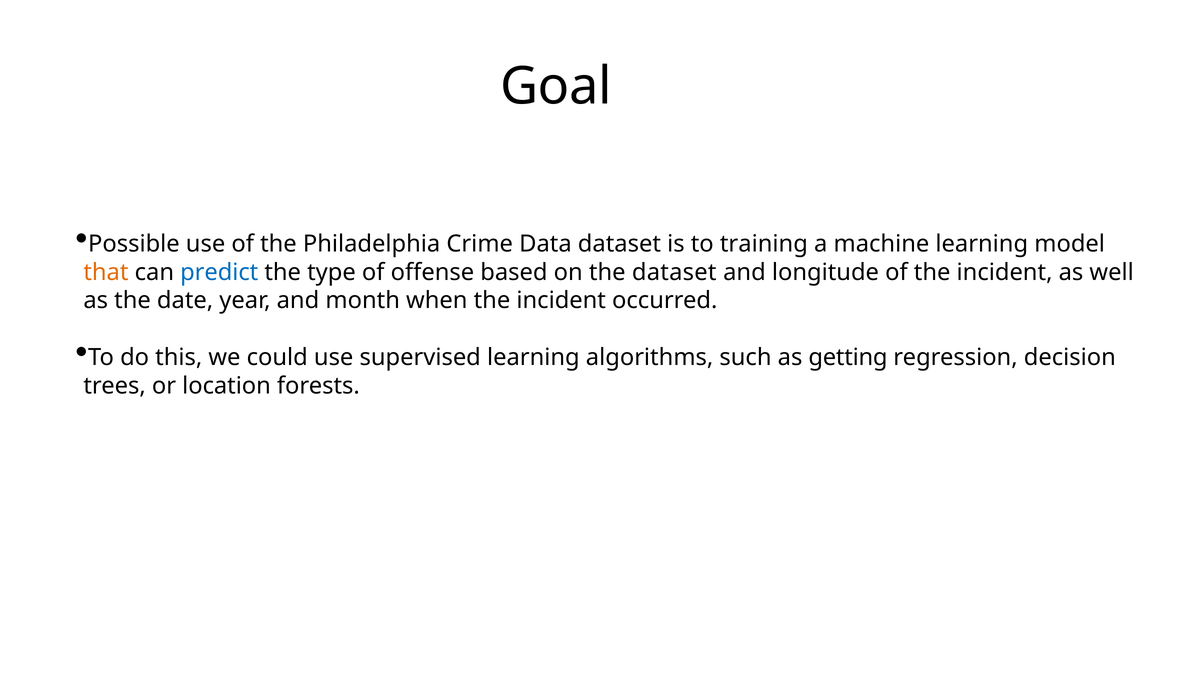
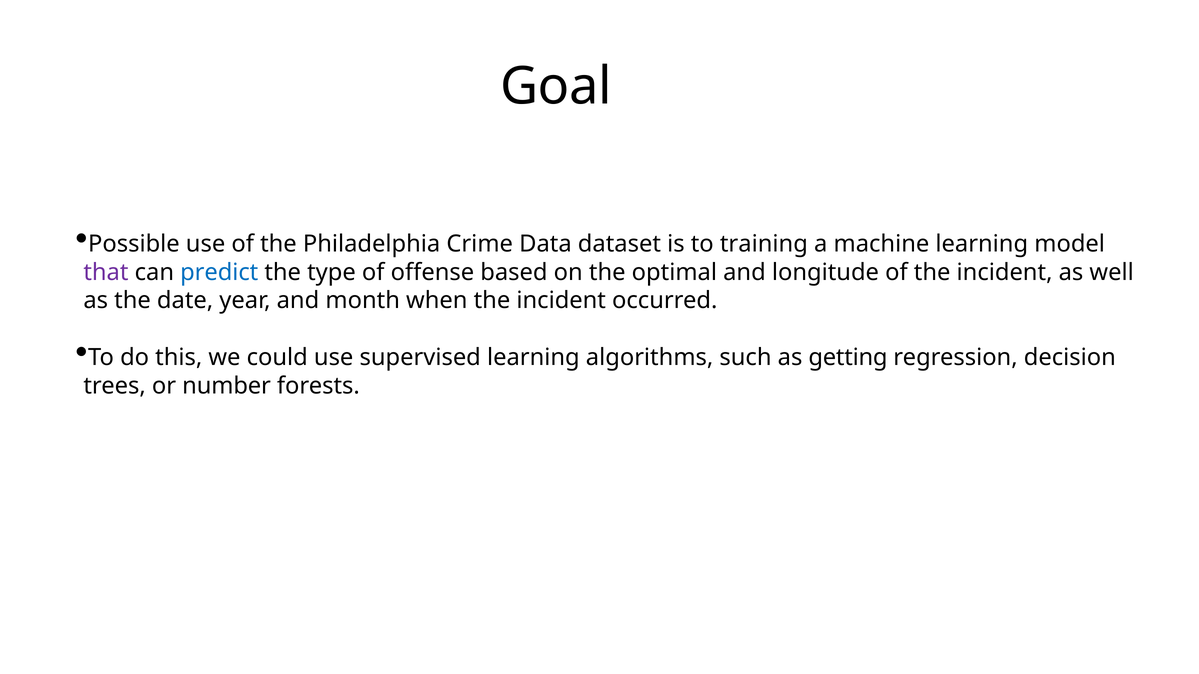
that colour: orange -> purple
the dataset: dataset -> optimal
location: location -> number
